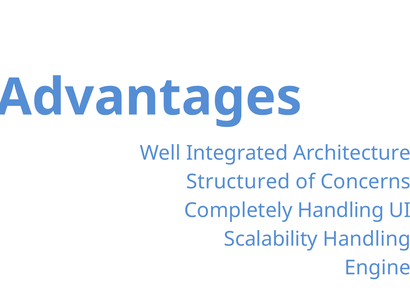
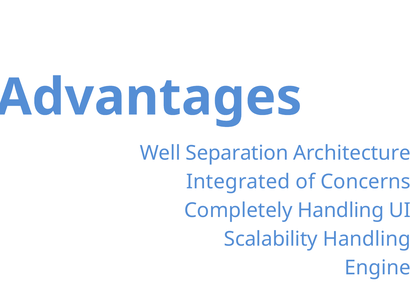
Integrated: Integrated -> Separation
Structured: Structured -> Integrated
